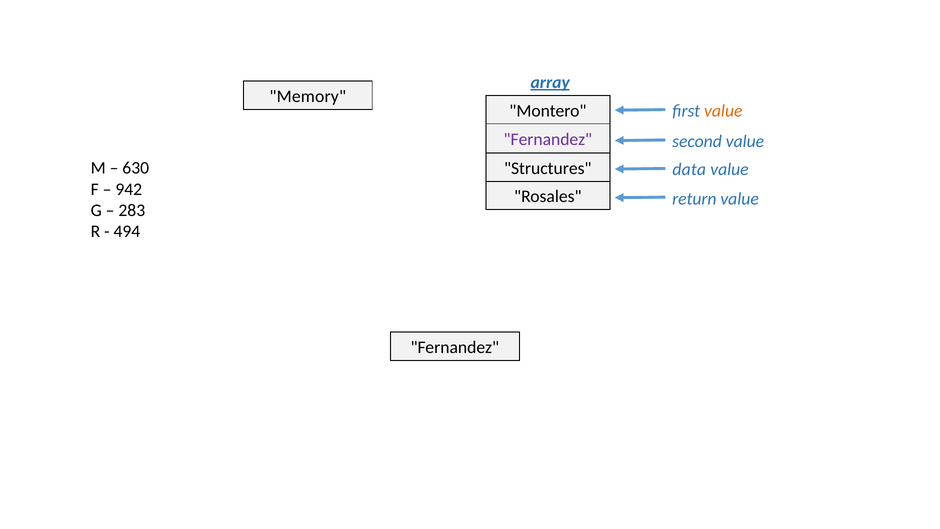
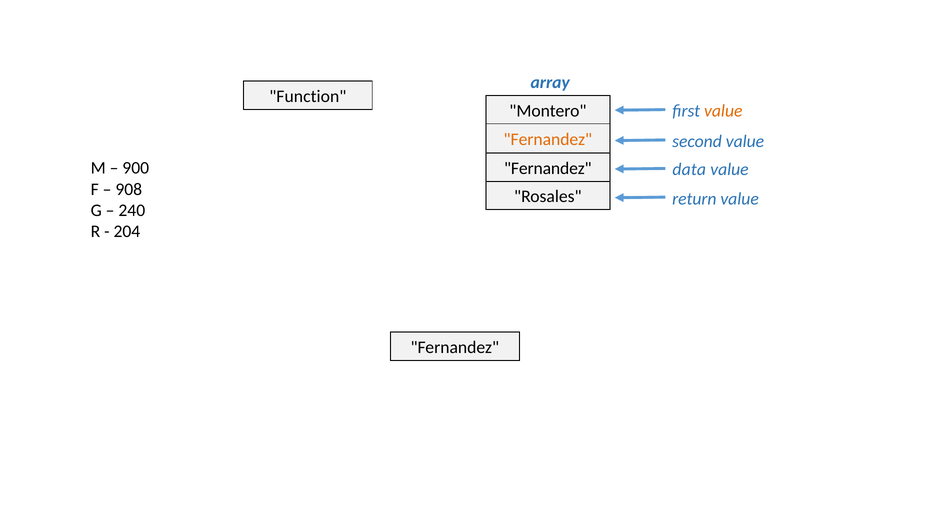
array underline: present -> none
Memory: Memory -> Function
Fernandez at (548, 139) colour: purple -> orange
630: 630 -> 900
Structures at (548, 168): Structures -> Fernandez
942: 942 -> 908
283: 283 -> 240
494: 494 -> 204
